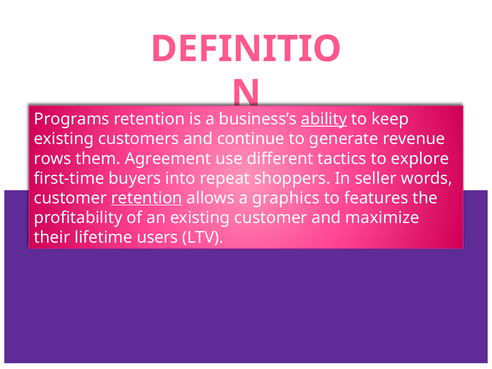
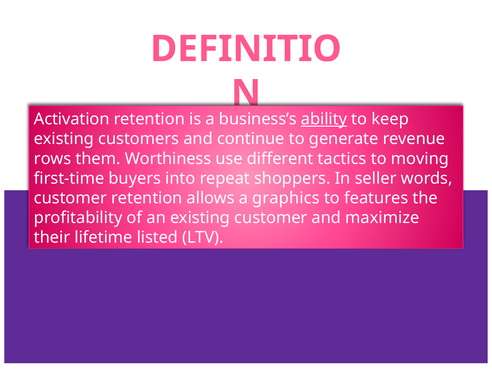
Programs: Programs -> Activation
Agreement: Agreement -> Worthiness
explore: explore -> moving
retention at (147, 198) underline: present -> none
users: users -> listed
